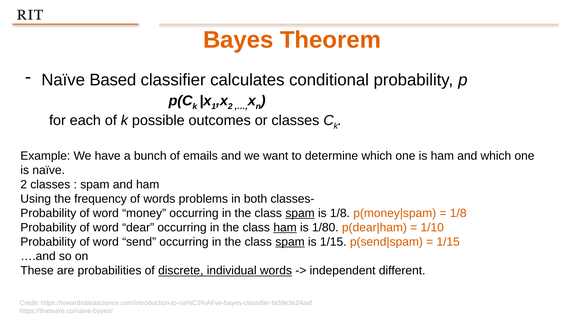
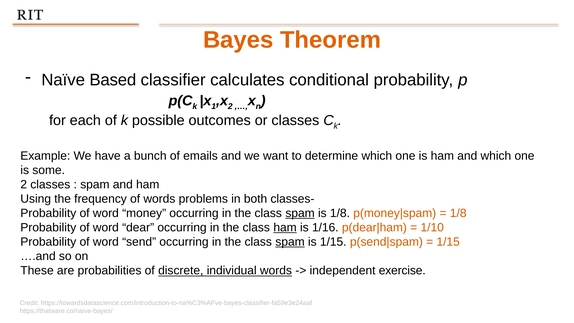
is naïve: naïve -> some
1/80: 1/80 -> 1/16
different: different -> exercise
